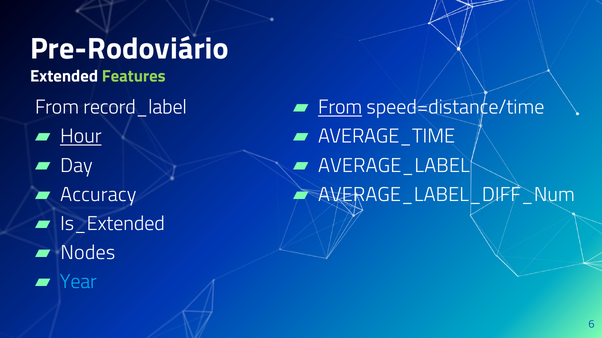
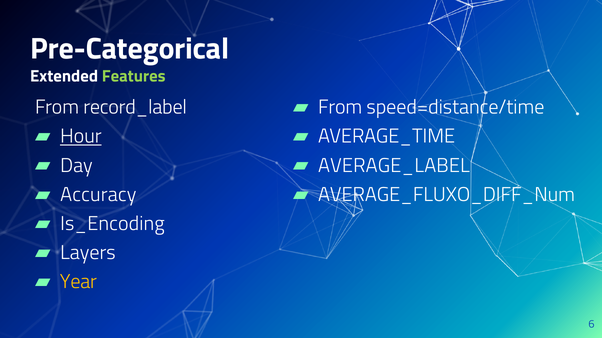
Pre-Rodoviário: Pre-Rodoviário -> Pre-Categorical
From at (340, 108) underline: present -> none
AVERAGE_LABEL_DIFF_Num: AVERAGE_LABEL_DIFF_Num -> AVERAGE_FLUXO_DIFF_Num
Is_Extended: Is_Extended -> Is_Encoding
Nodes: Nodes -> Layers
Year colour: light blue -> yellow
